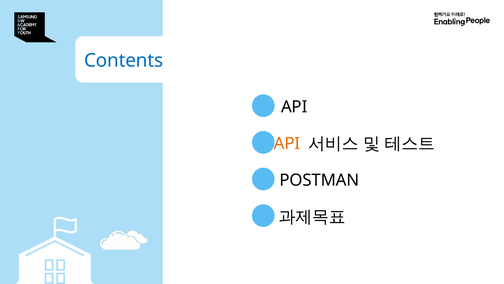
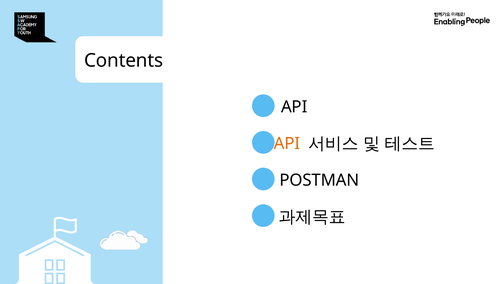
Contents colour: blue -> black
